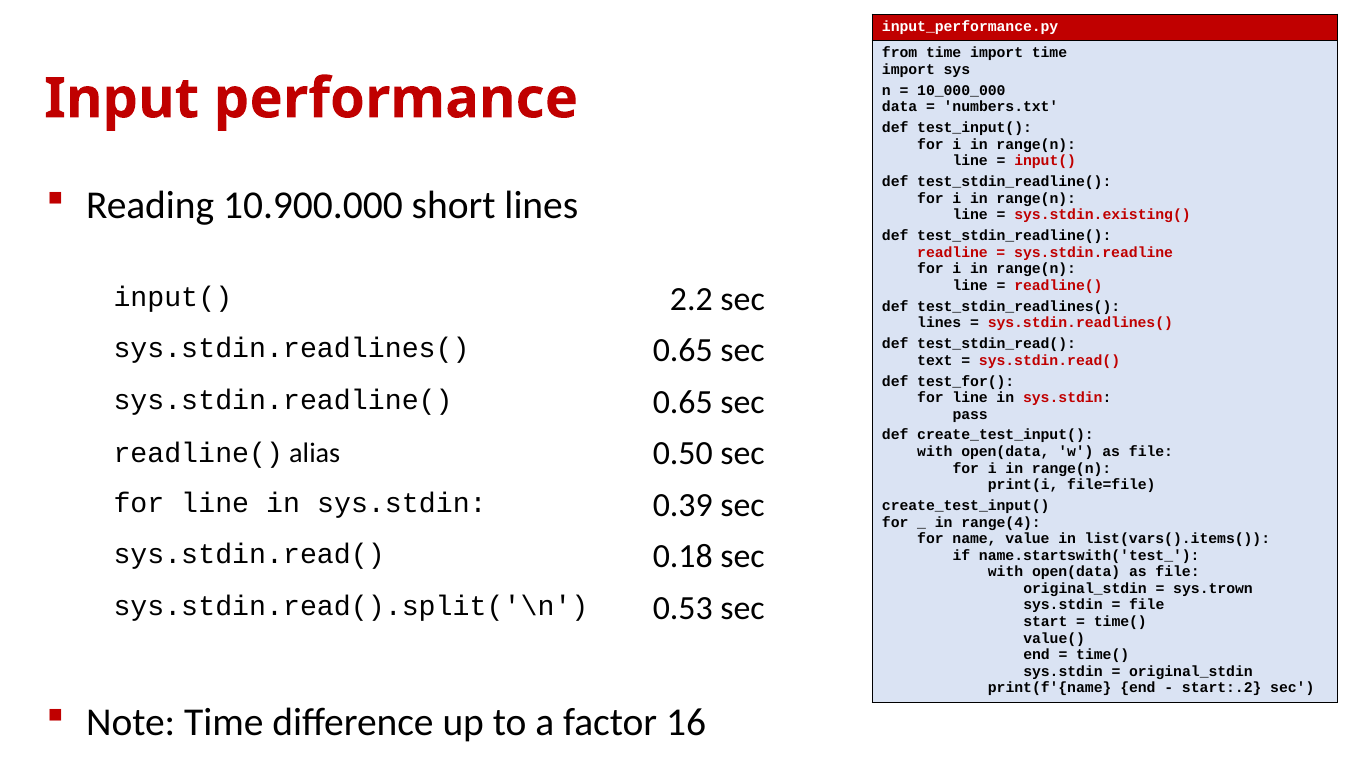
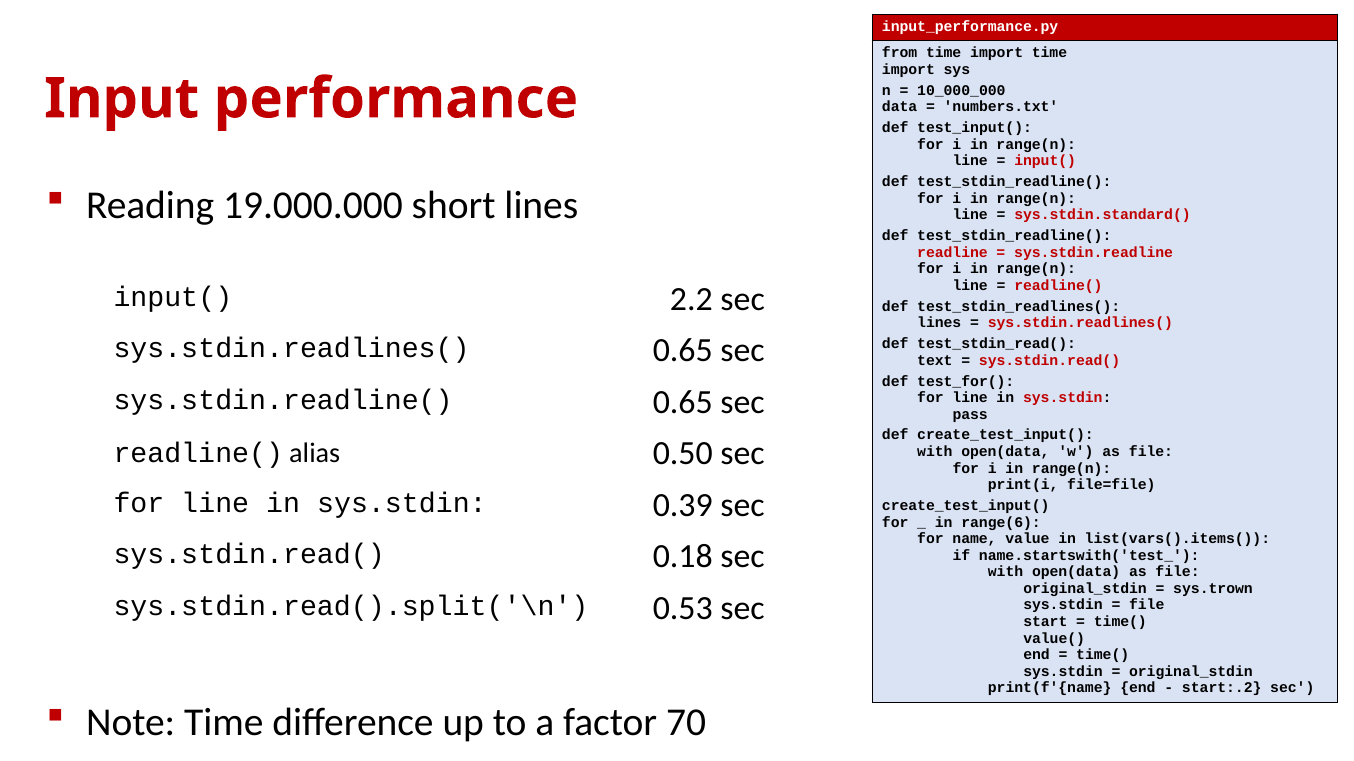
10.900.000: 10.900.000 -> 19.000.000
sys.stdin.existing(: sys.stdin.existing( -> sys.stdin.standard(
range(4: range(4 -> range(6
16: 16 -> 70
